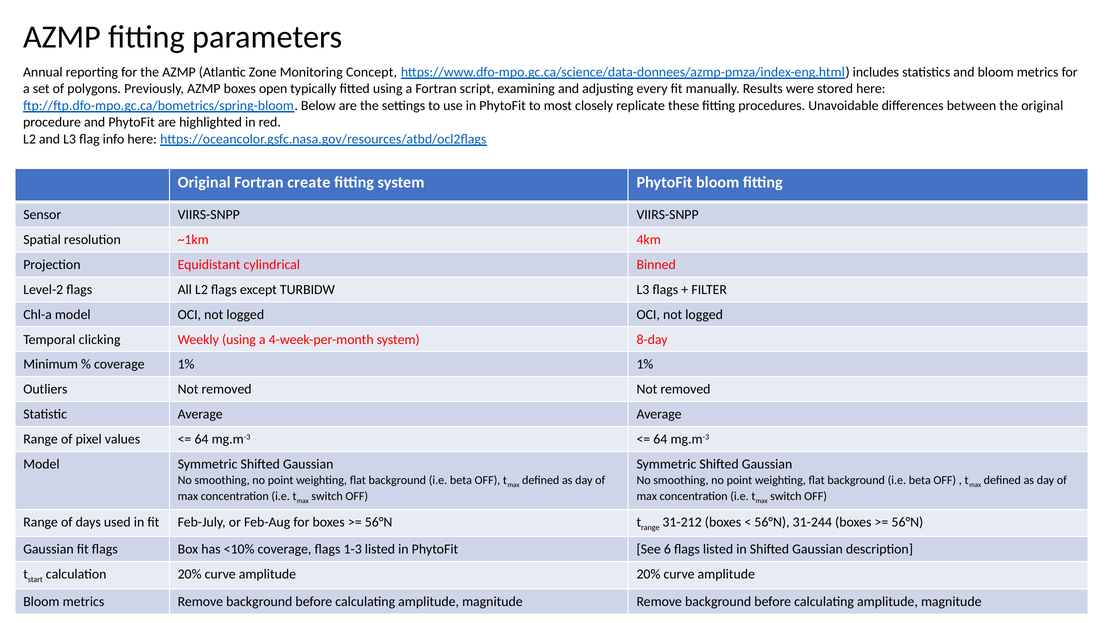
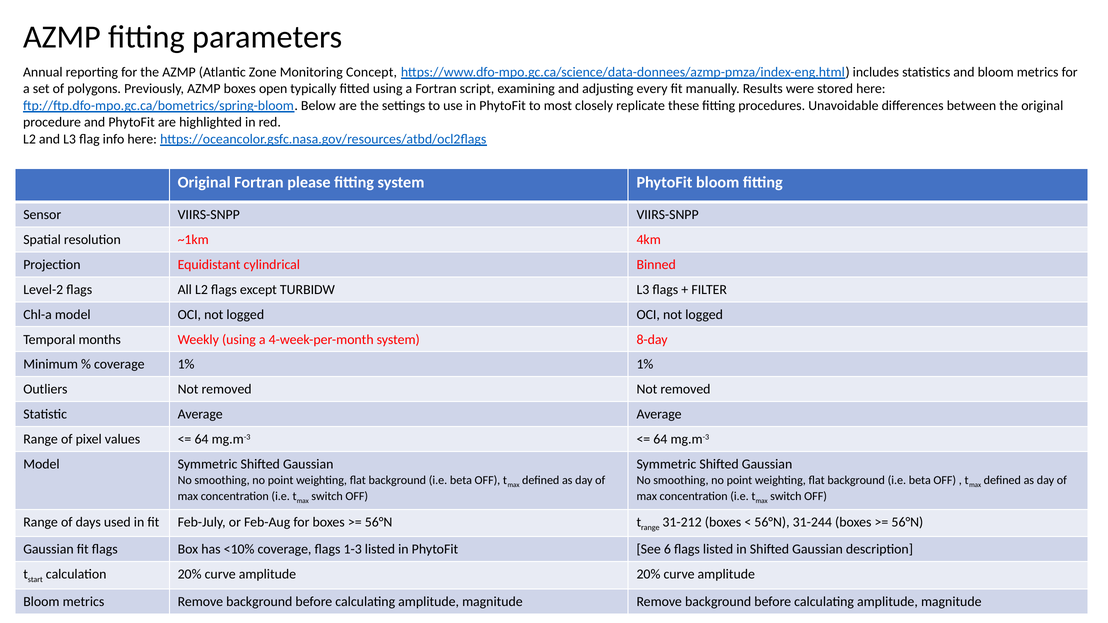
create: create -> please
clicking: clicking -> months
